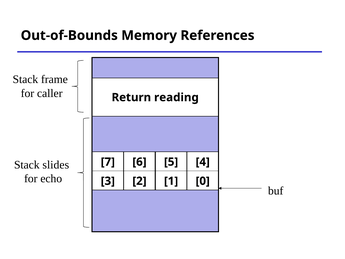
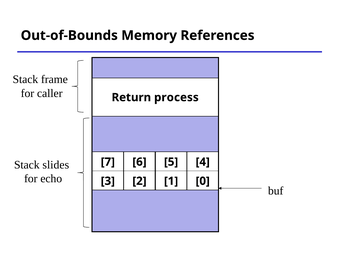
reading: reading -> process
